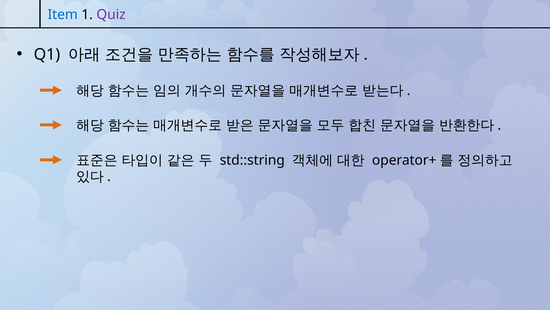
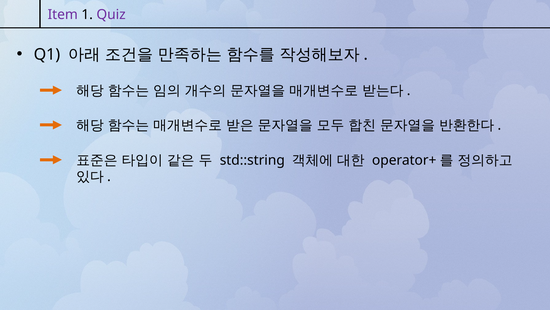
Item colour: blue -> purple
